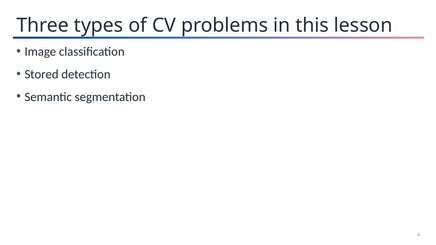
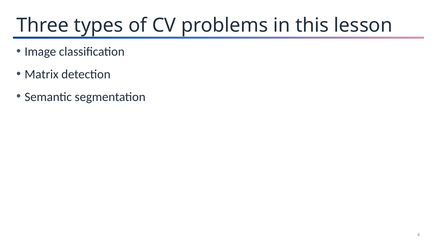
Stored: Stored -> Matrix
